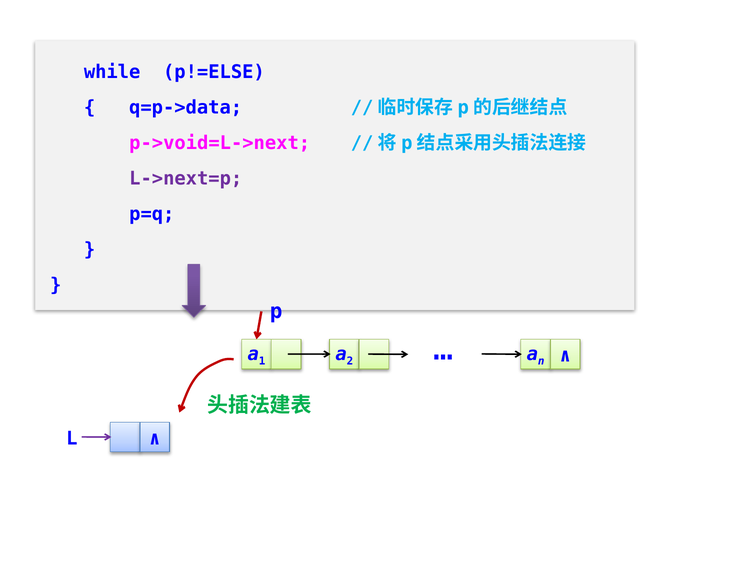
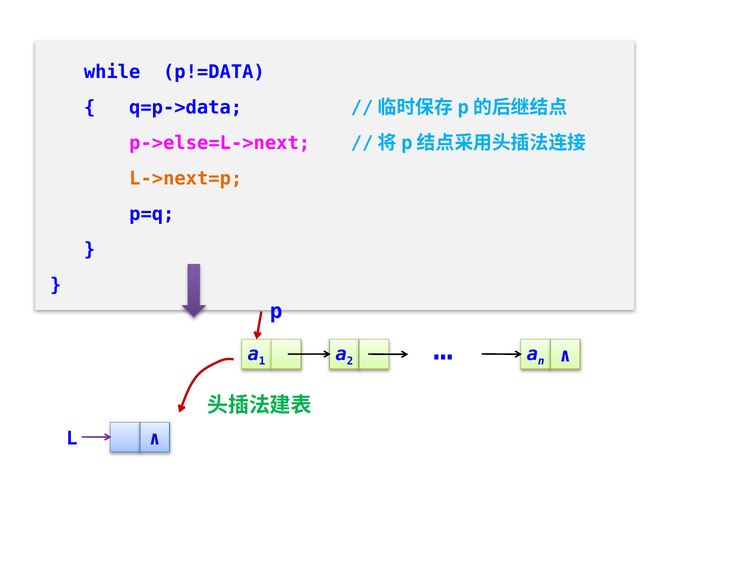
p!=ELSE: p!=ELSE -> p!=DATA
p->void=L->next: p->void=L->next -> p->else=L->next
L->next=p colour: purple -> orange
